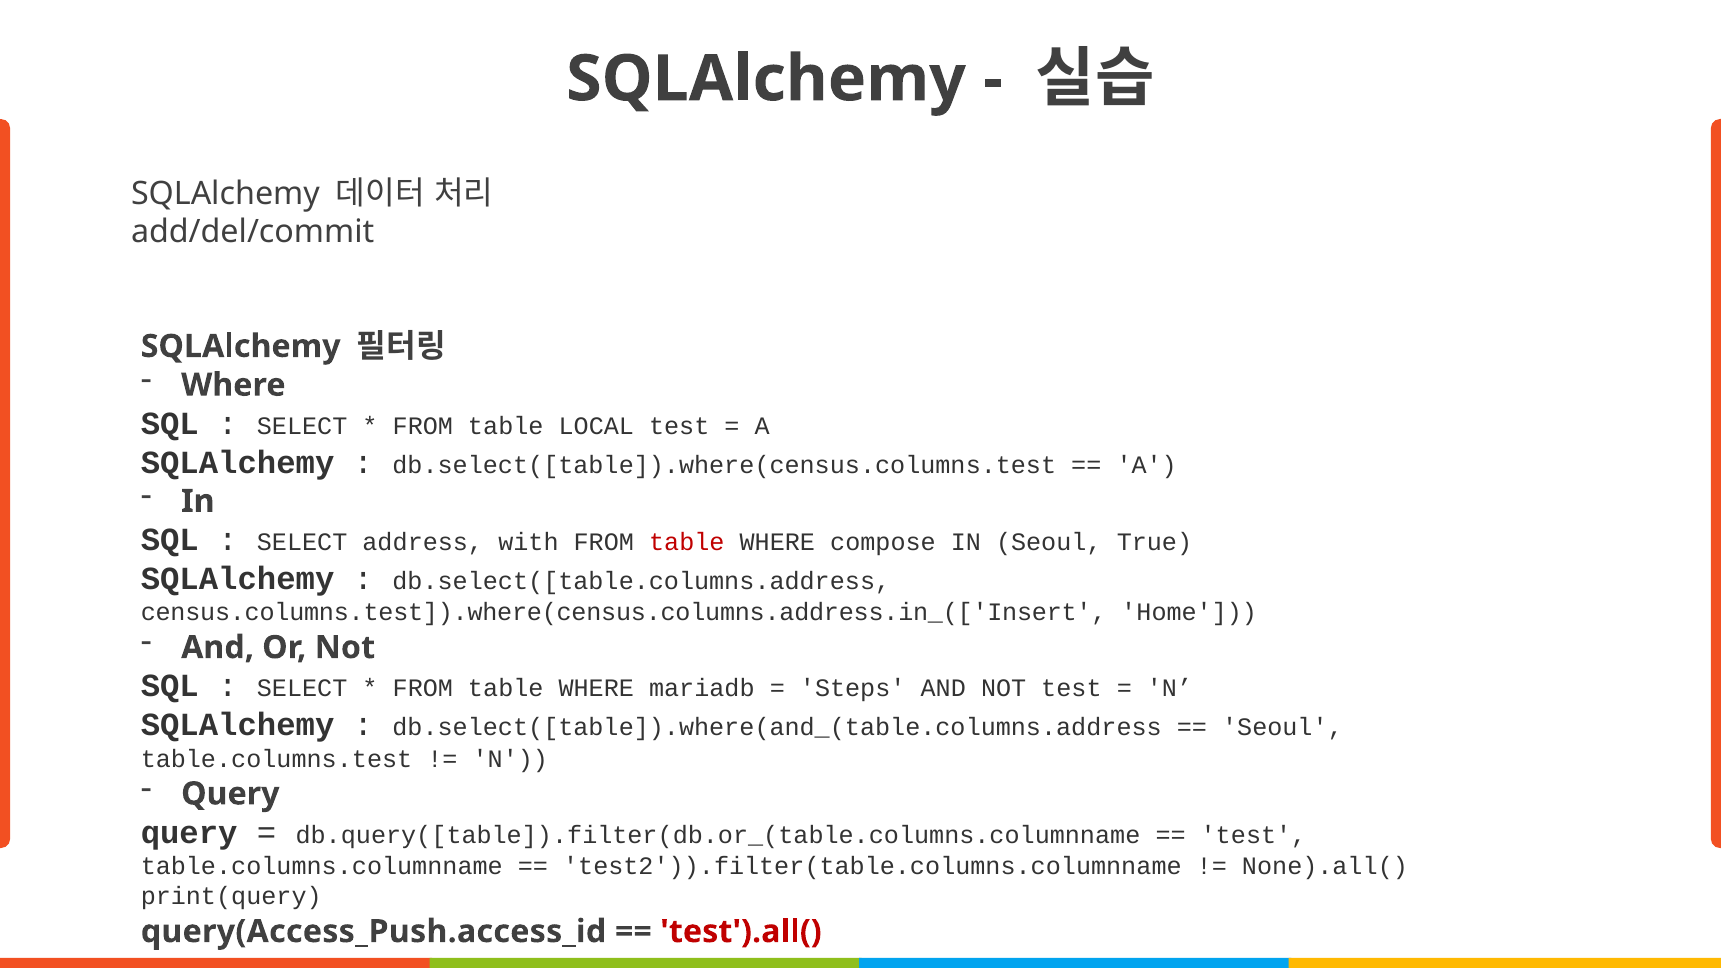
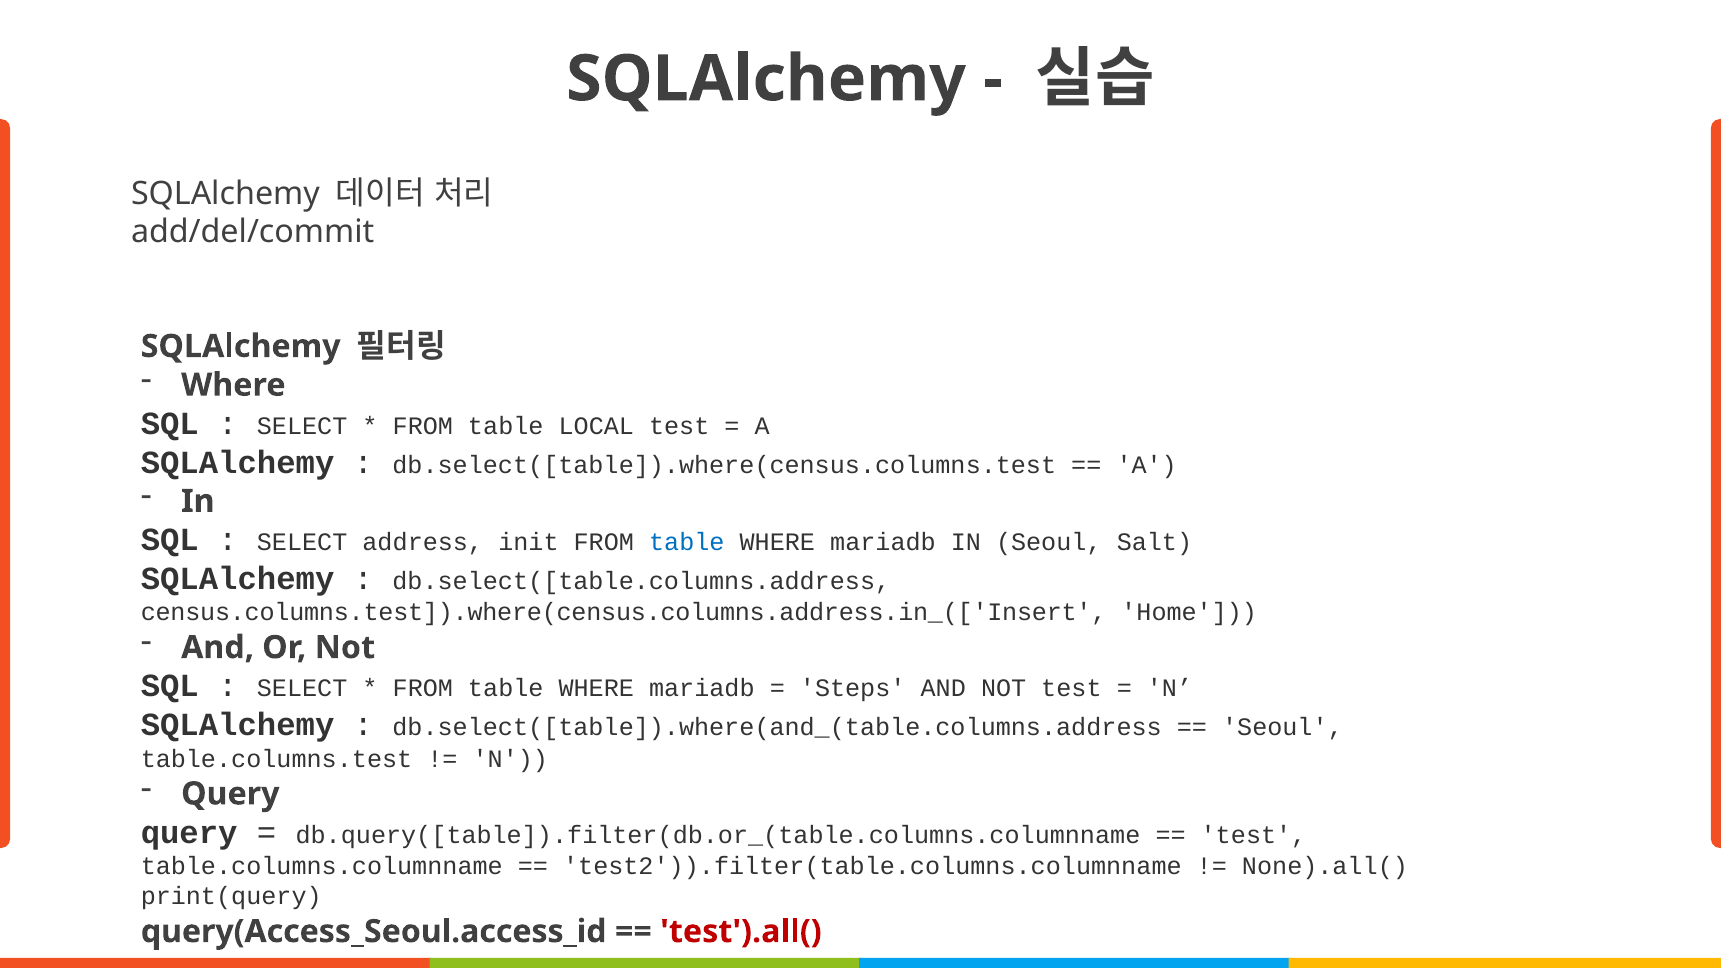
with: with -> init
table at (687, 542) colour: red -> blue
compose at (883, 542): compose -> mariadb
True: True -> Salt
query(Access_Push.access_id: query(Access_Push.access_id -> query(Access_Seoul.access_id
